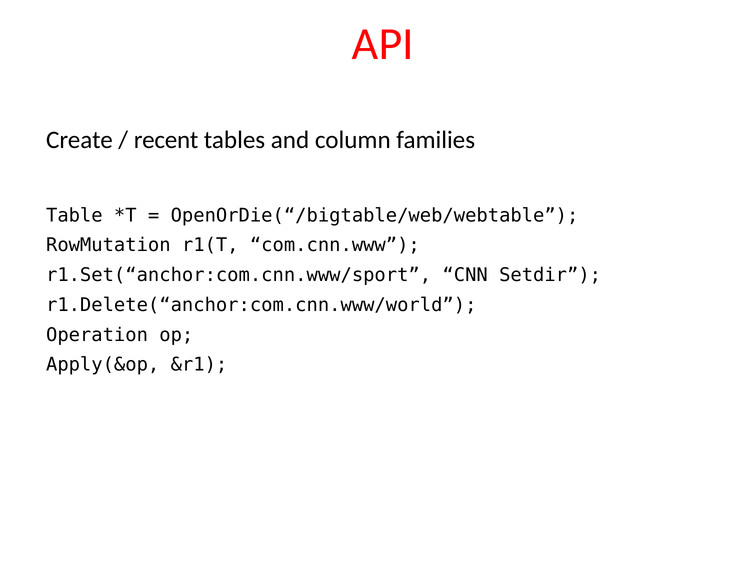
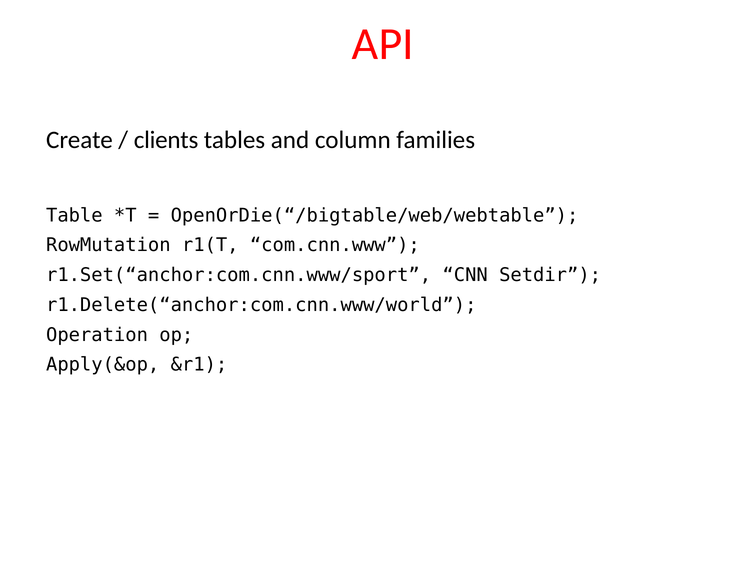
recent: recent -> clients
